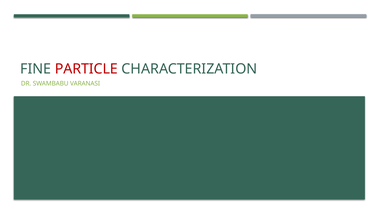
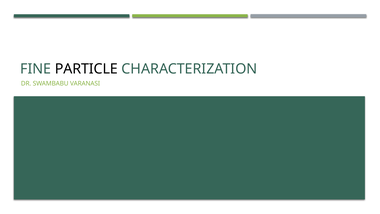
PARTICLE colour: red -> black
